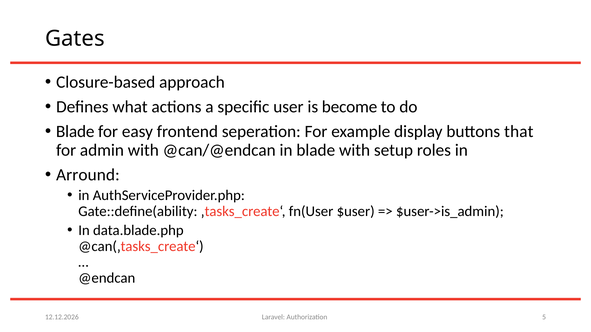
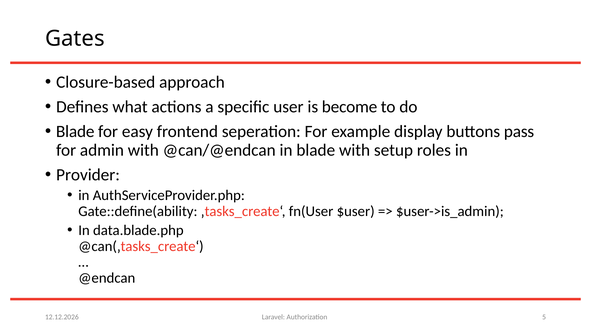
that: that -> pass
Arround: Arround -> Provider
